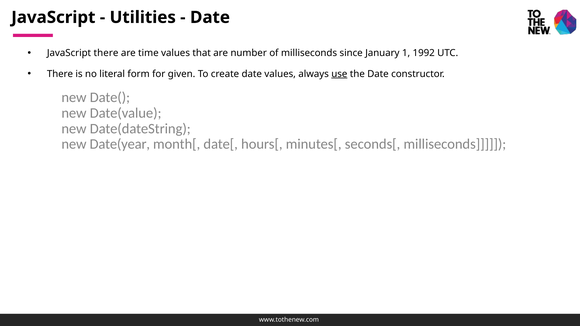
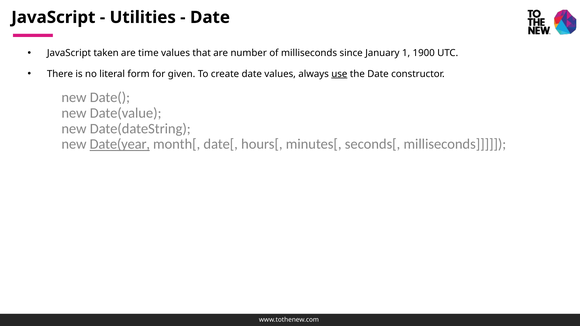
JavaScript there: there -> taken
1992: 1992 -> 1900
Date(year underline: none -> present
